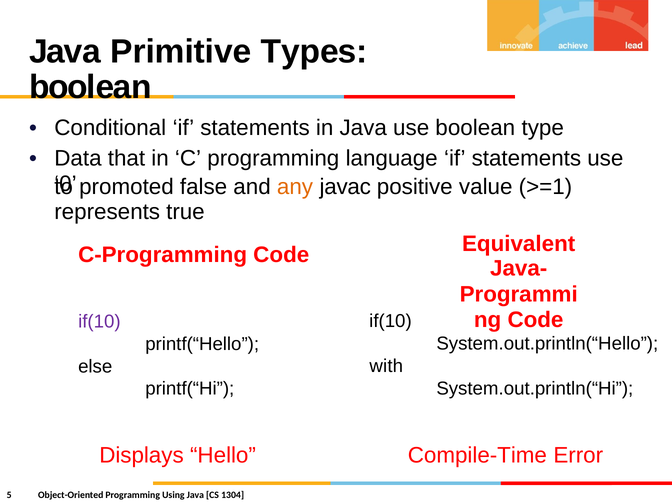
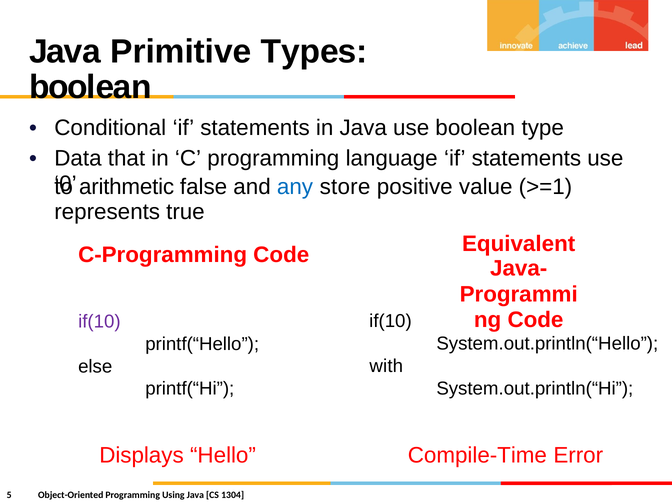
promoted: promoted -> arithmetic
any colour: orange -> blue
javac: javac -> store
